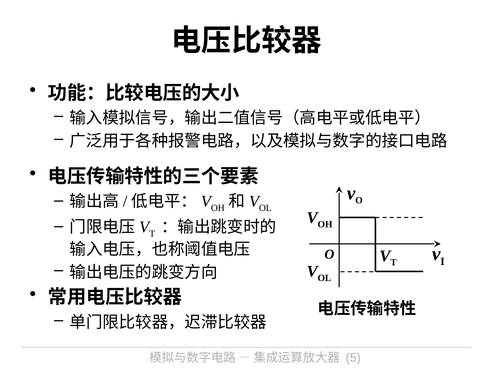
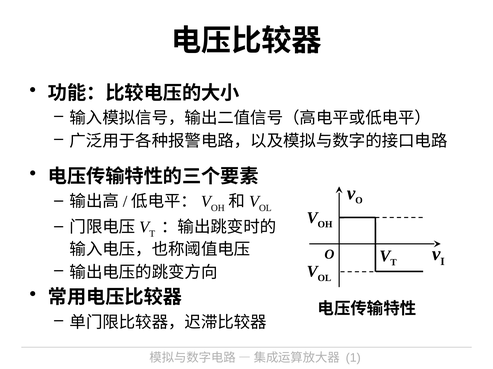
5: 5 -> 1
